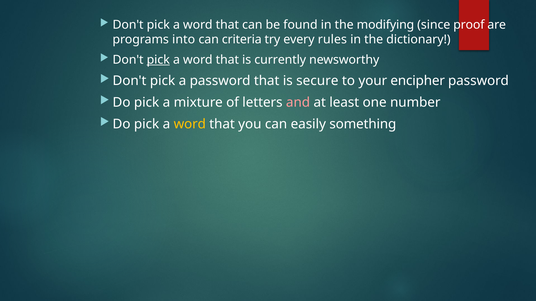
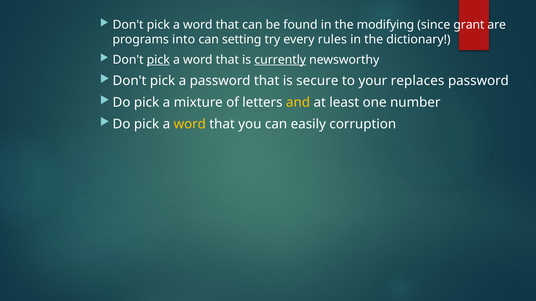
proof: proof -> grant
criteria: criteria -> setting
currently underline: none -> present
encipher: encipher -> replaces
and colour: pink -> yellow
something: something -> corruption
